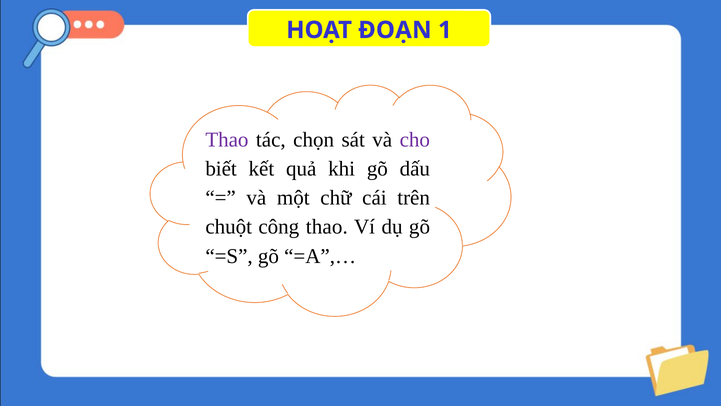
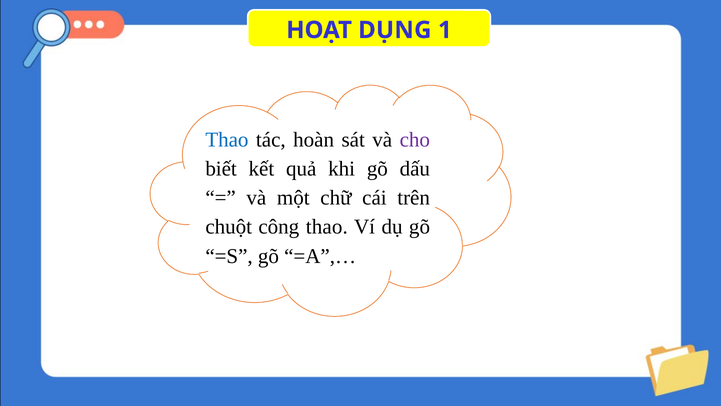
ĐOẠN: ĐOẠN -> DỤNG
Thao at (227, 140) colour: purple -> blue
chọn: chọn -> hoàn
